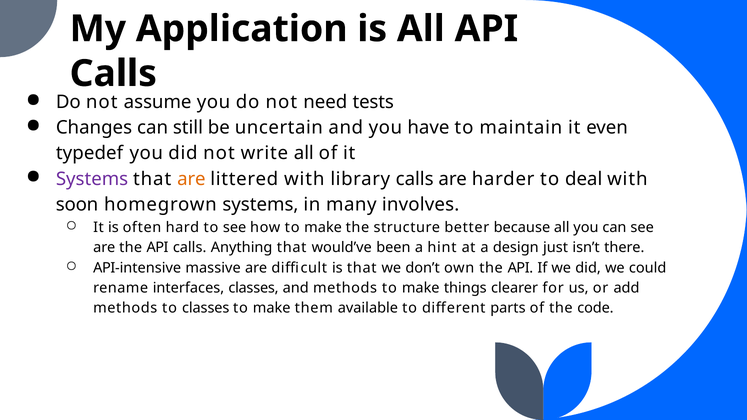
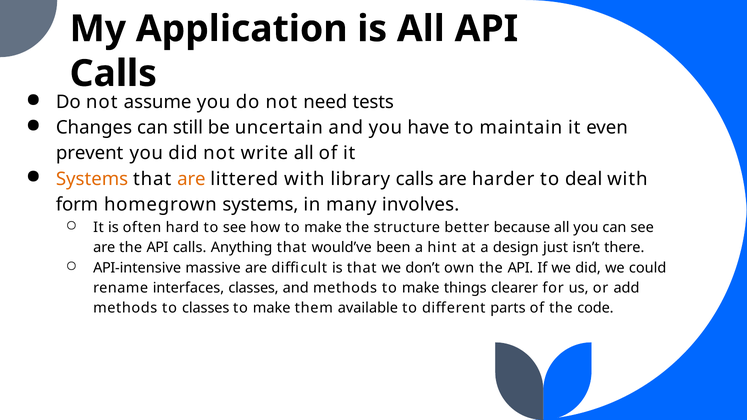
typedef: typedef -> prevent
Systems at (92, 179) colour: purple -> orange
soon: soon -> form
